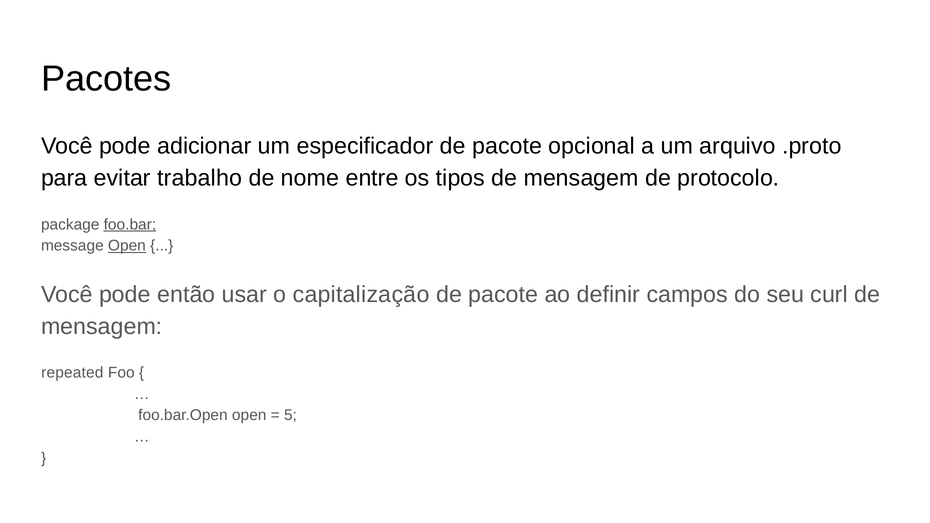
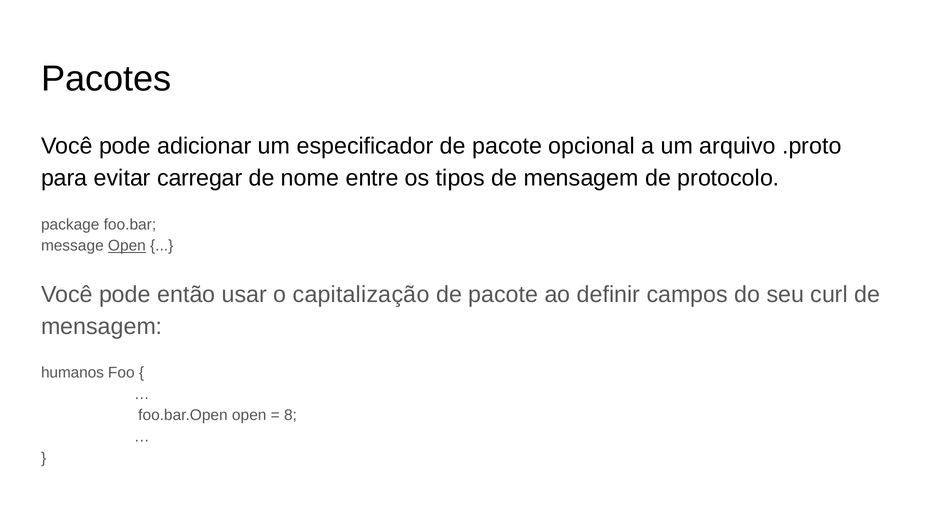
trabalho: trabalho -> carregar
foo.bar underline: present -> none
repeated: repeated -> humanos
5: 5 -> 8
